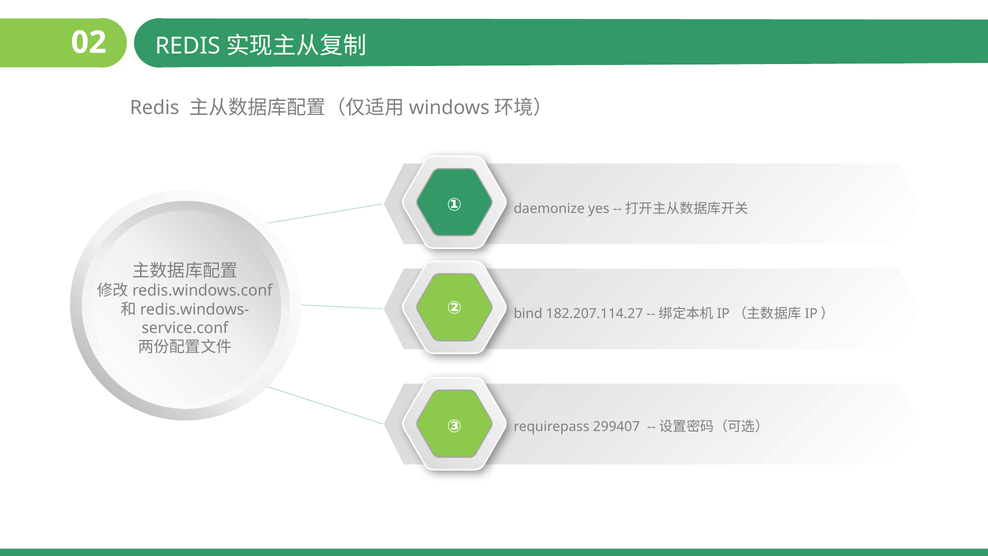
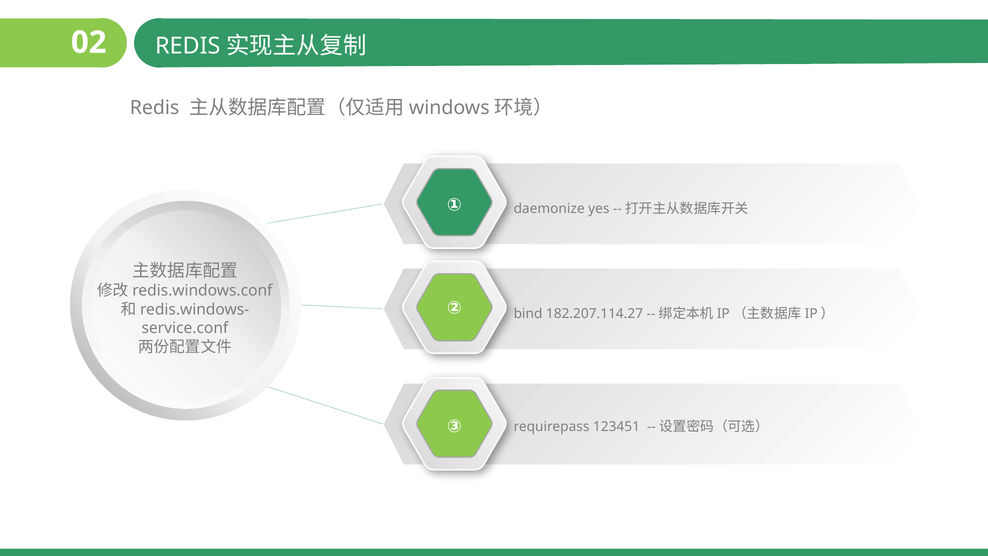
299407: 299407 -> 123451
